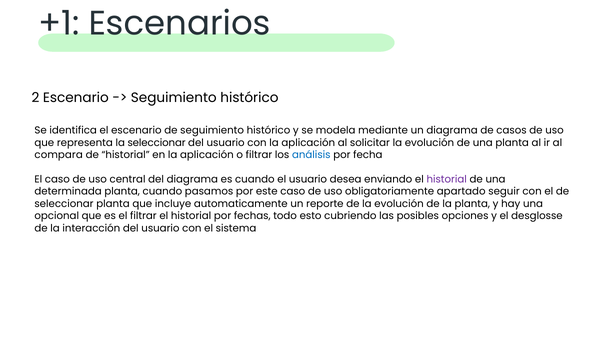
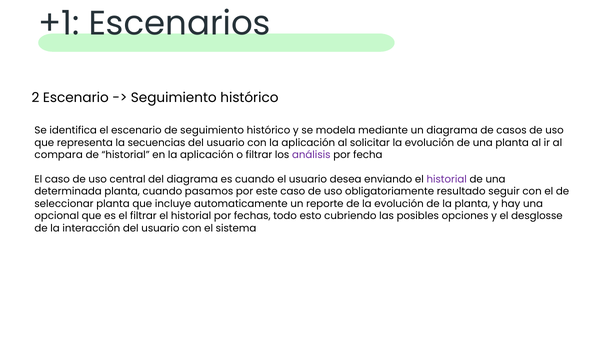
la seleccionar: seleccionar -> secuencias
análisis colour: blue -> purple
apartado: apartado -> resultado
